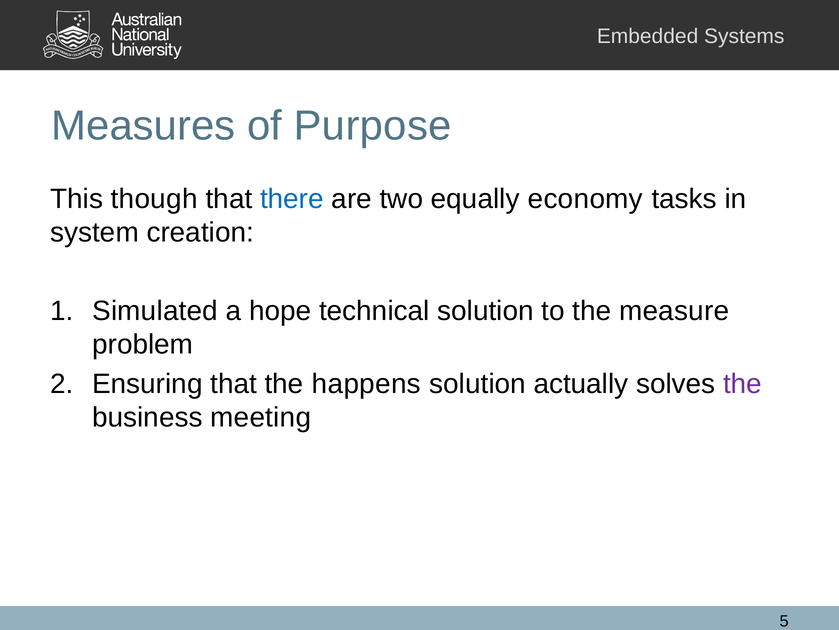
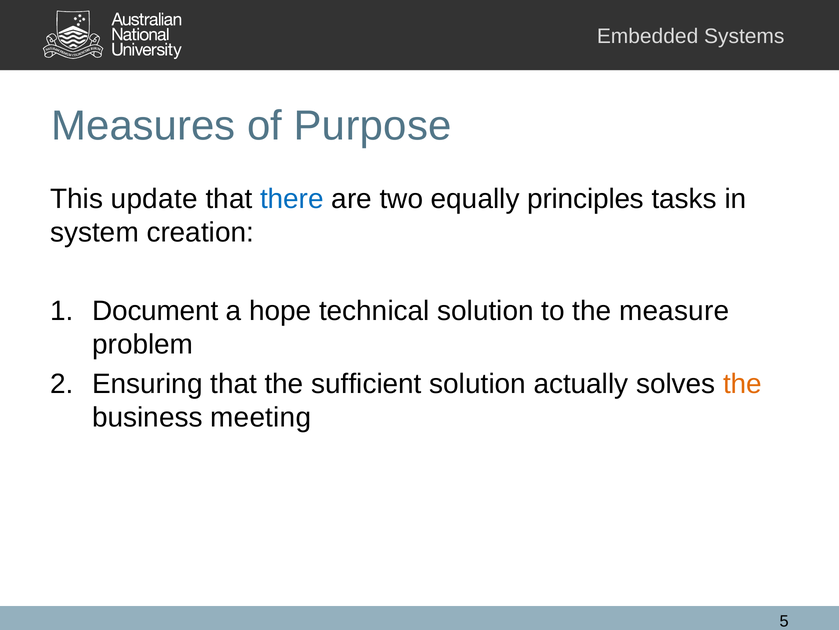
though: though -> update
economy: economy -> principles
Simulated: Simulated -> Document
happens: happens -> sufficient
the at (743, 383) colour: purple -> orange
